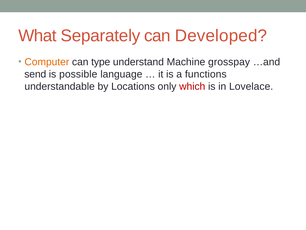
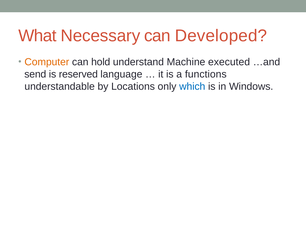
Separately: Separately -> Necessary
type: type -> hold
grosspay: grosspay -> executed
possible: possible -> reserved
which colour: red -> blue
Lovelace: Lovelace -> Windows
